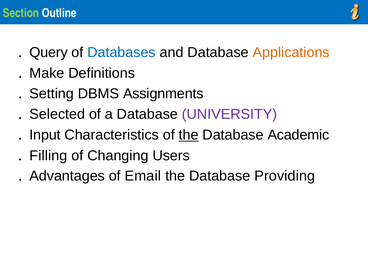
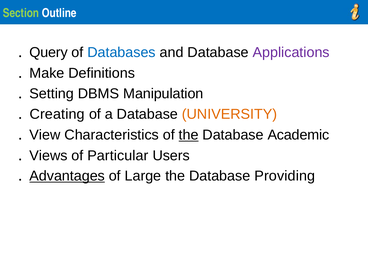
Applications colour: orange -> purple
Assignments: Assignments -> Manipulation
Selected: Selected -> Creating
UNIVERSITY colour: purple -> orange
Input: Input -> View
Filling: Filling -> Views
Changing: Changing -> Particular
Advantages underline: none -> present
Email: Email -> Large
